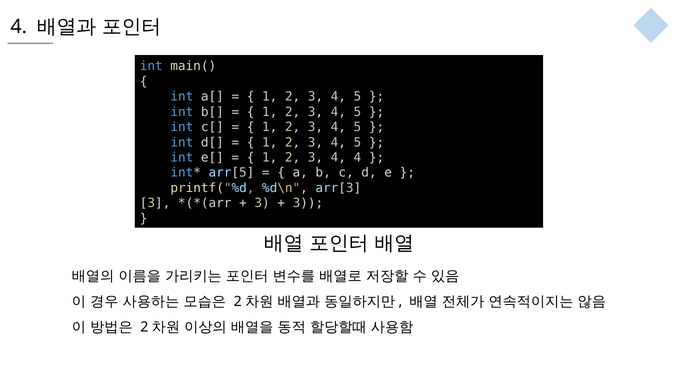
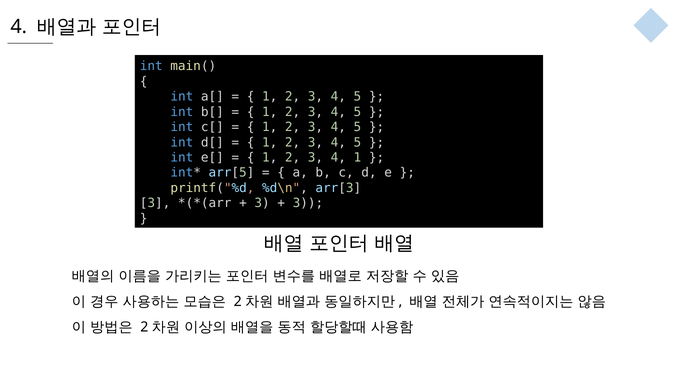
4 4: 4 -> 1
